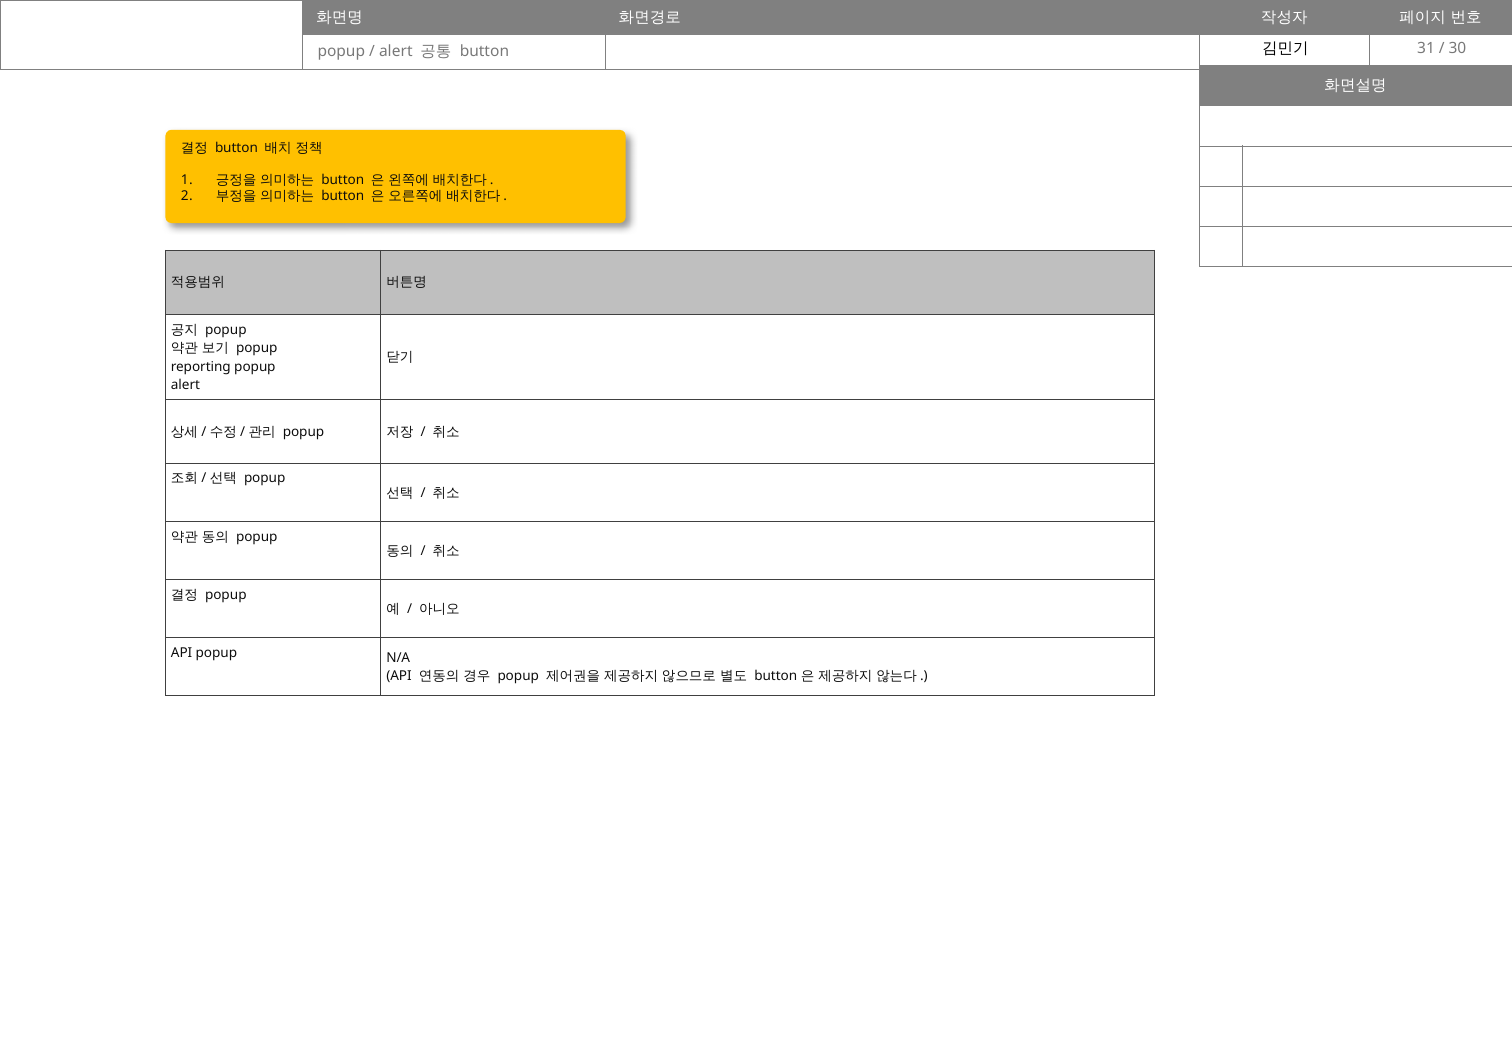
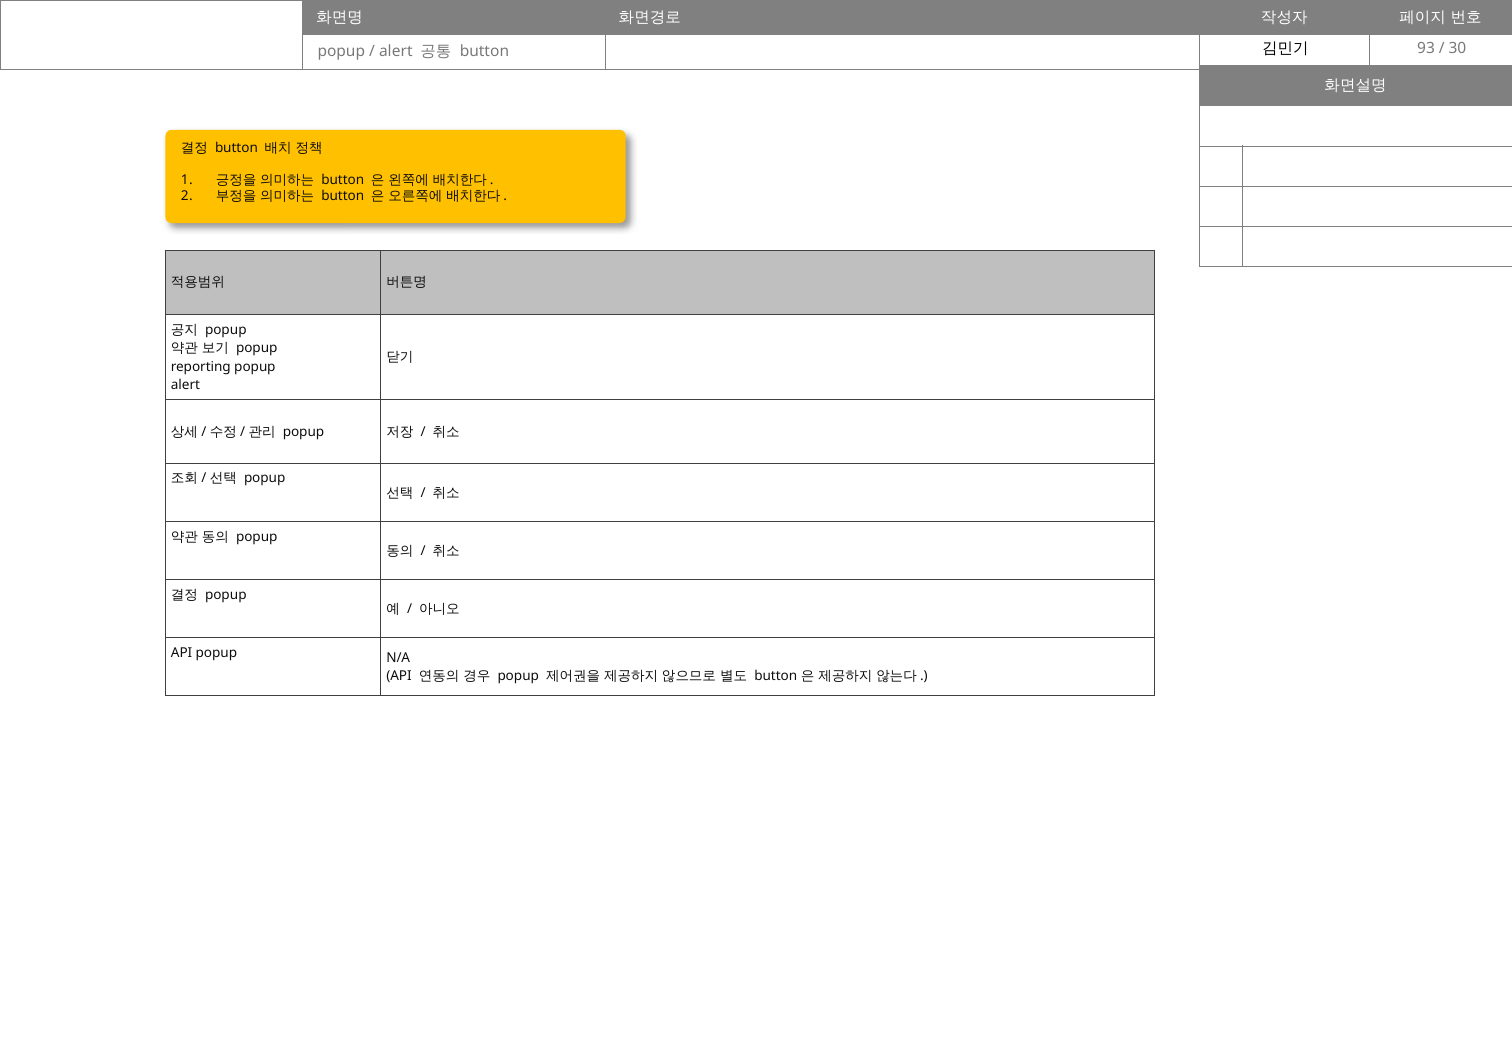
31: 31 -> 93
